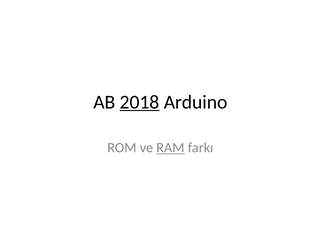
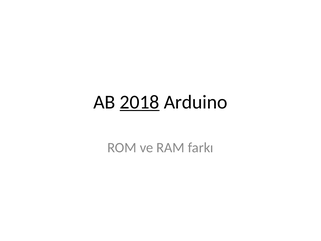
RAM underline: present -> none
